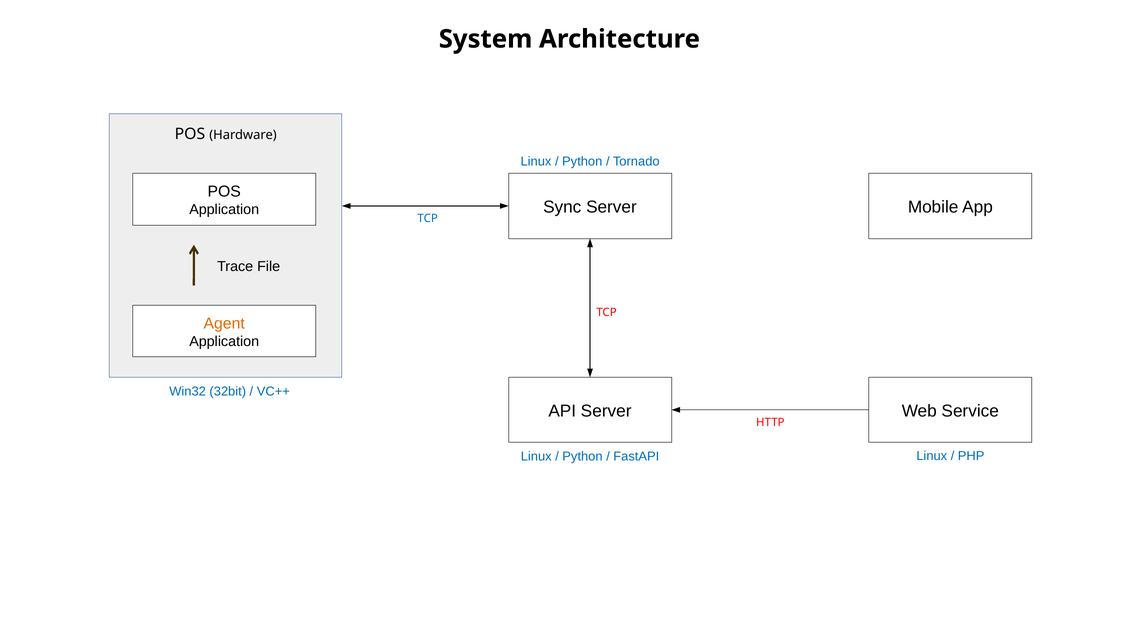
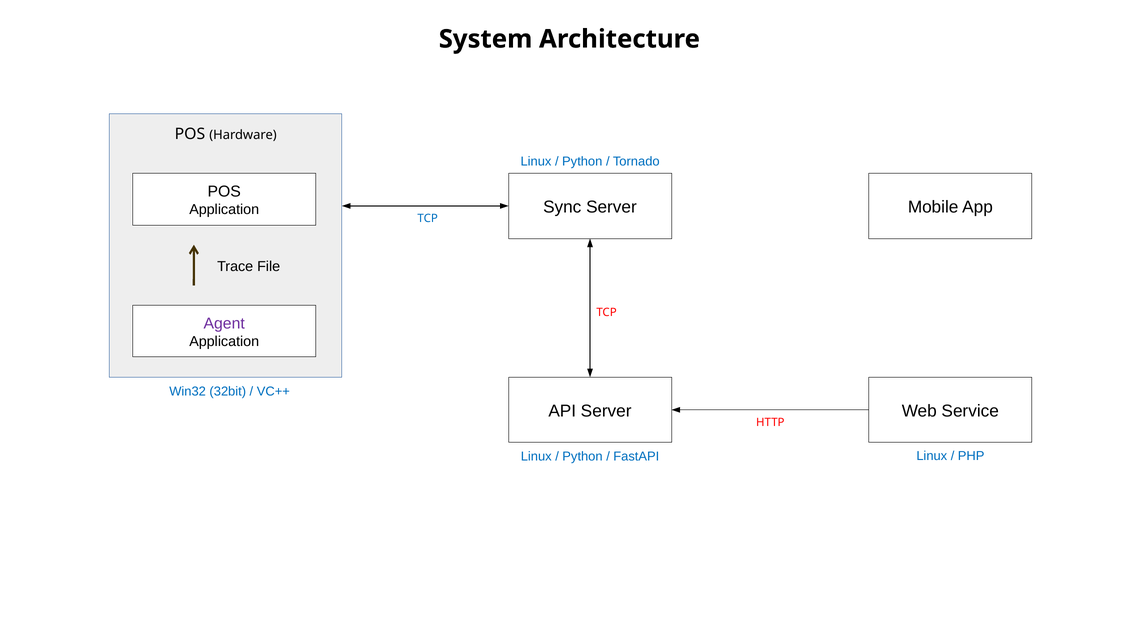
Agent colour: orange -> purple
